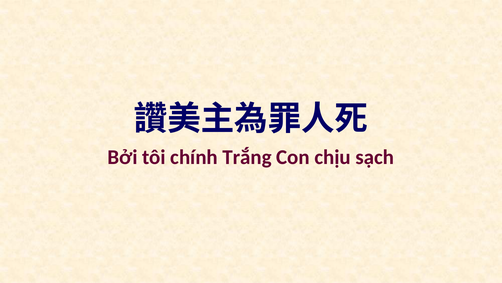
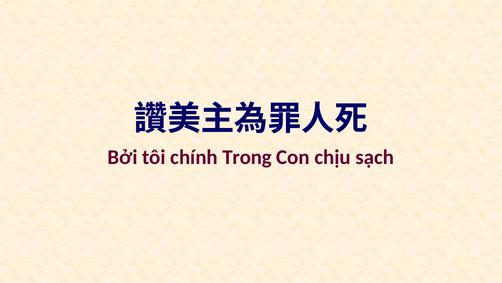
Trắng: Trắng -> Trong
